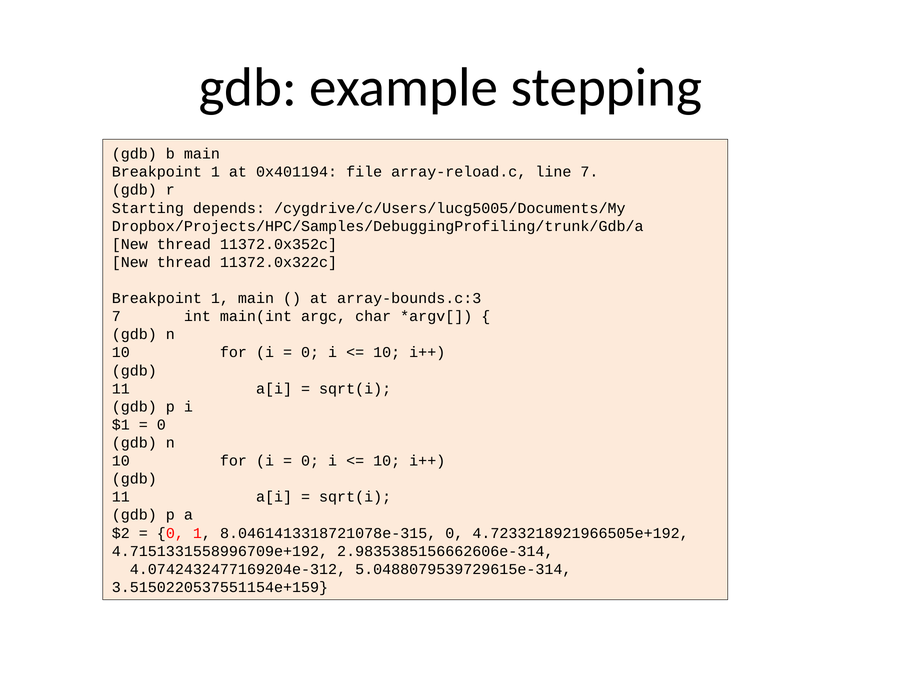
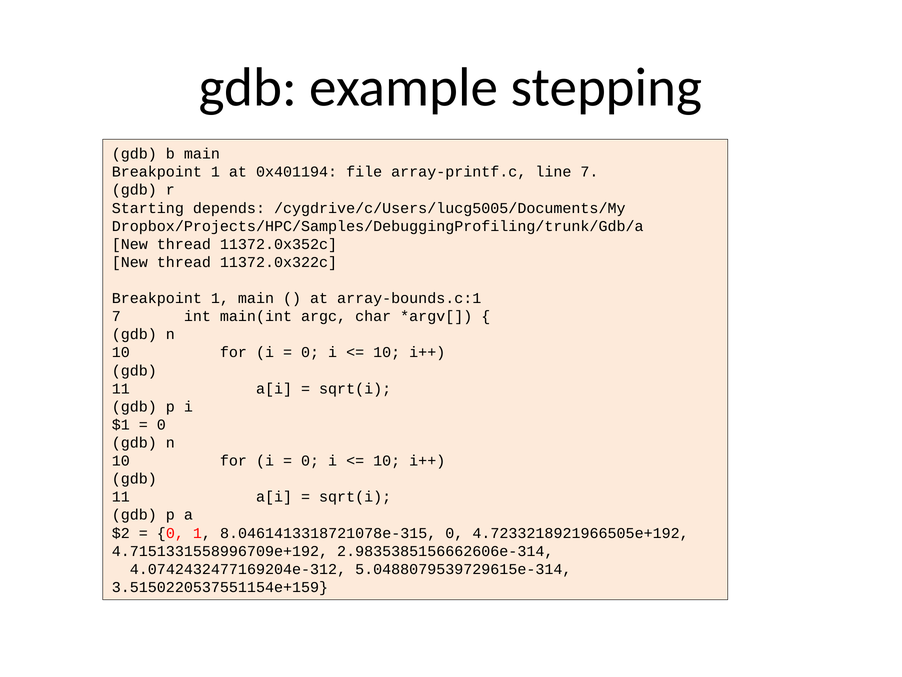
array-reload.c: array-reload.c -> array-printf.c
array-bounds.c:3: array-bounds.c:3 -> array-bounds.c:1
